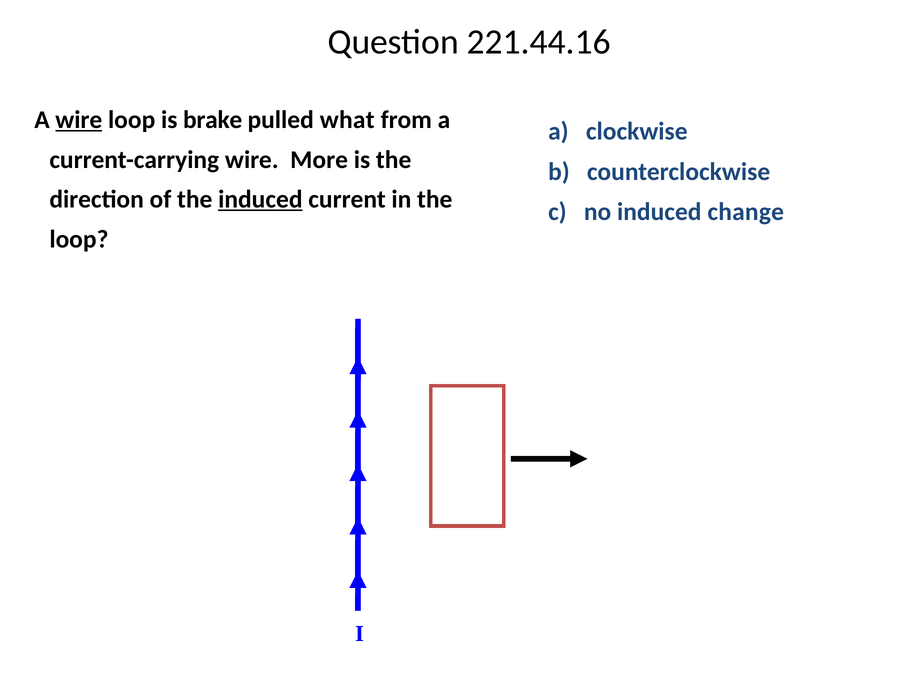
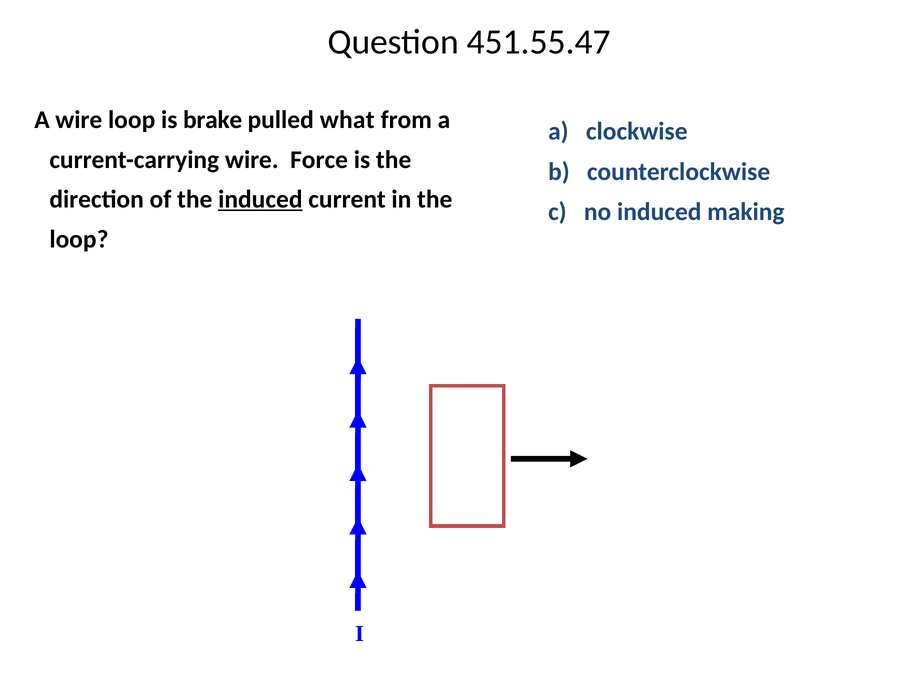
221.44.16: 221.44.16 -> 451.55.47
wire at (79, 120) underline: present -> none
More: More -> Force
change: change -> making
